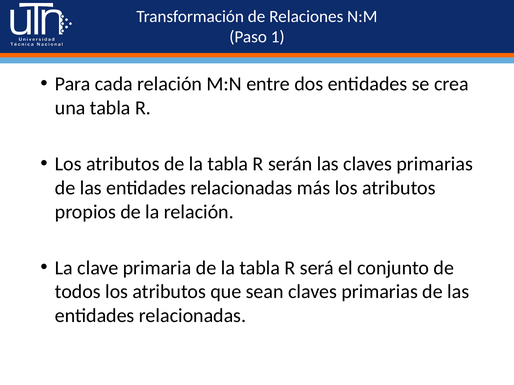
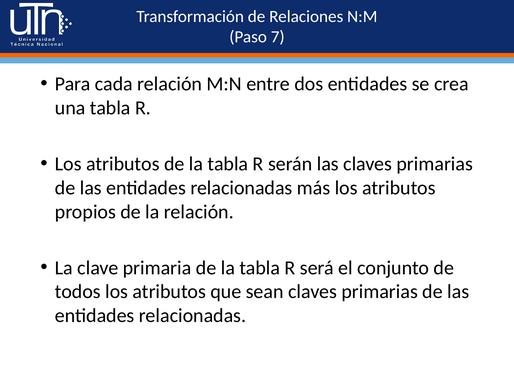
1: 1 -> 7
